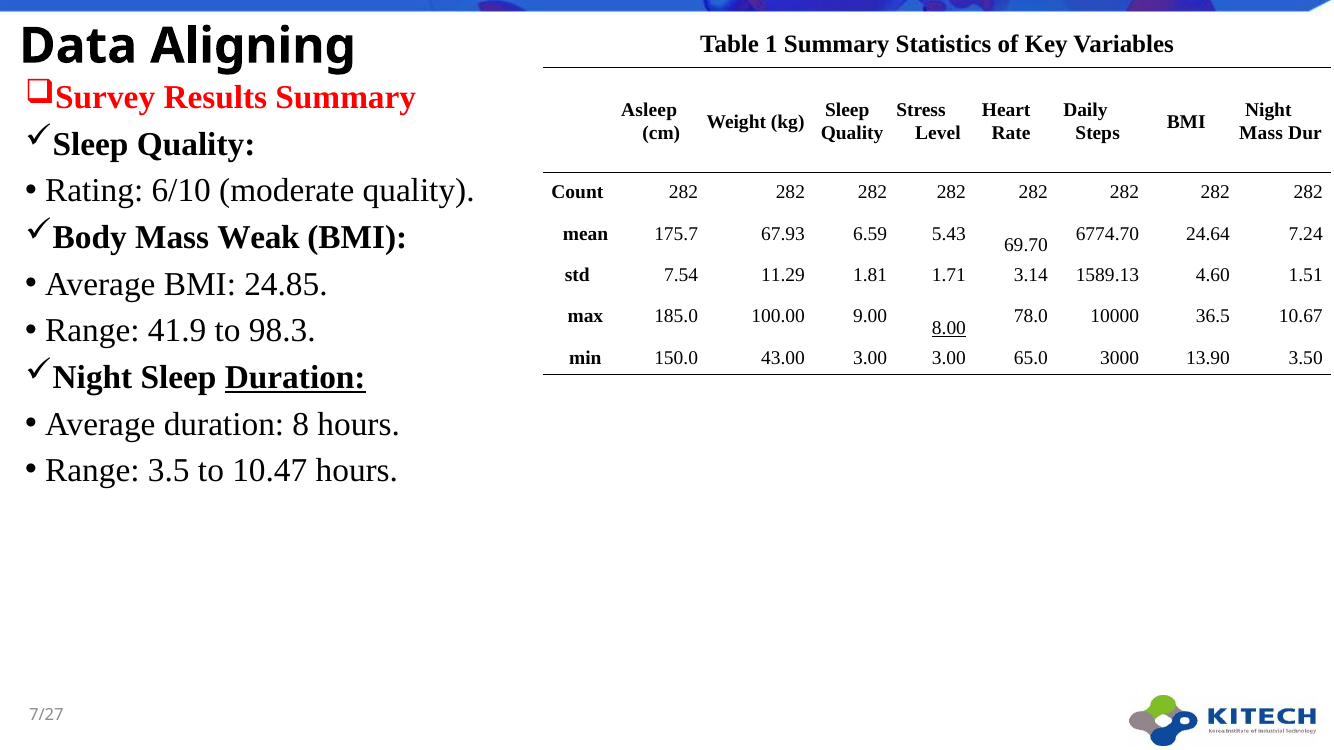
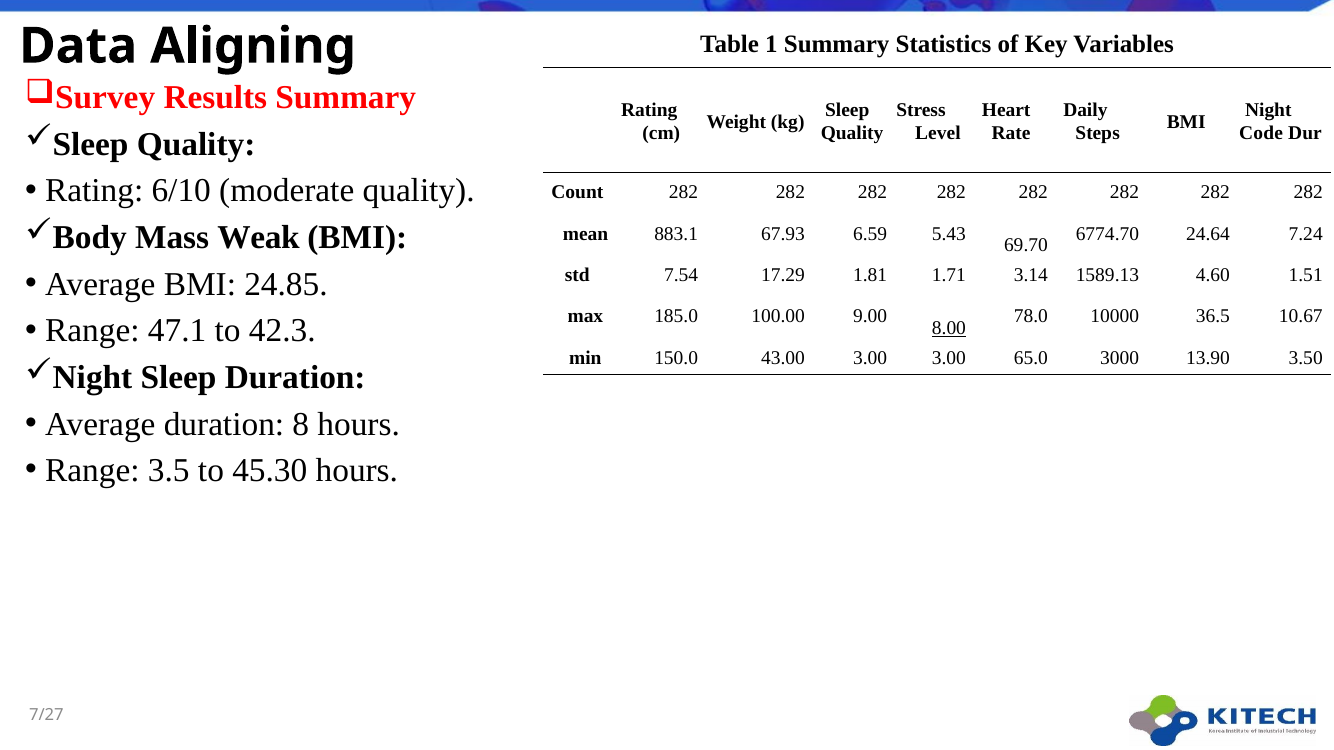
Asleep at (649, 110): Asleep -> Rating
Mass at (1261, 133): Mass -> Code
175.7: 175.7 -> 883.1
11.29: 11.29 -> 17.29
41.9: 41.9 -> 47.1
98.3: 98.3 -> 42.3
Duration at (295, 378) underline: present -> none
10.47: 10.47 -> 45.30
